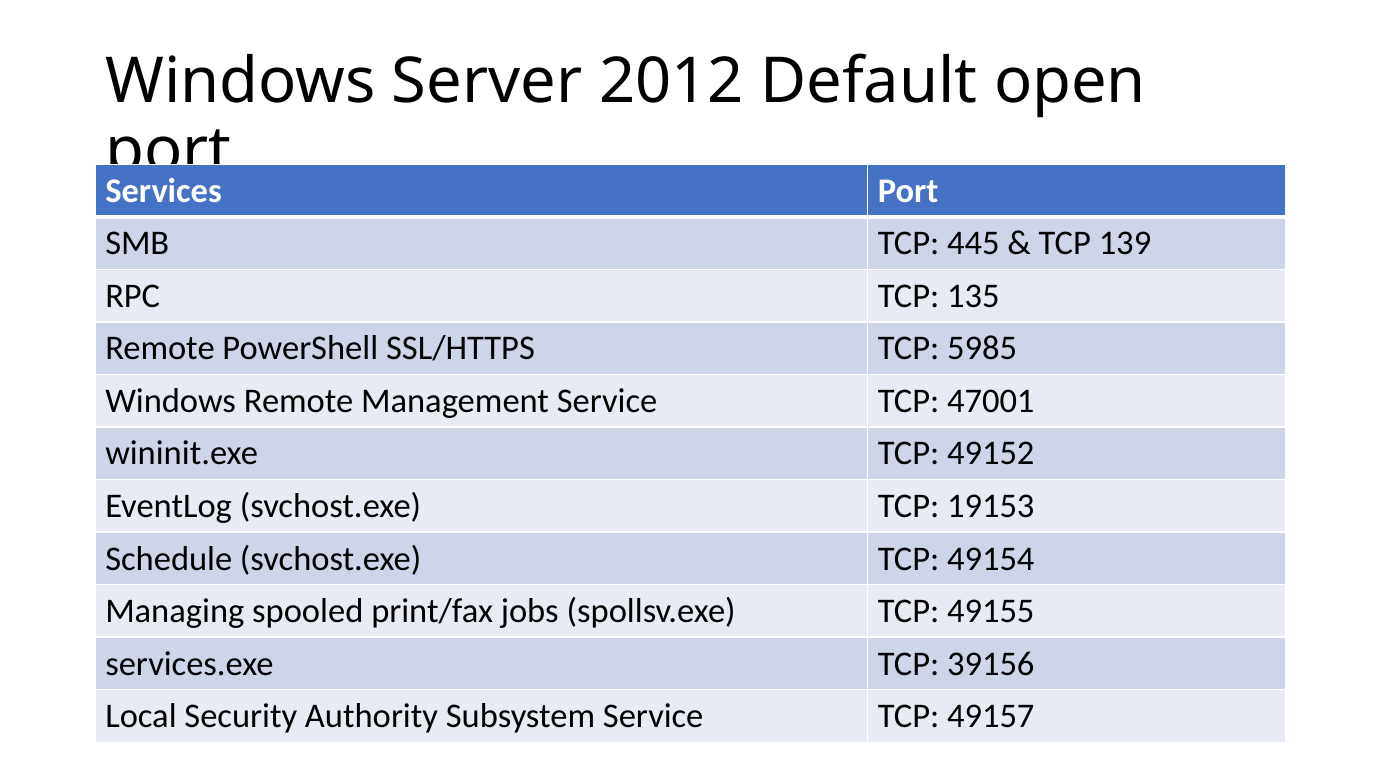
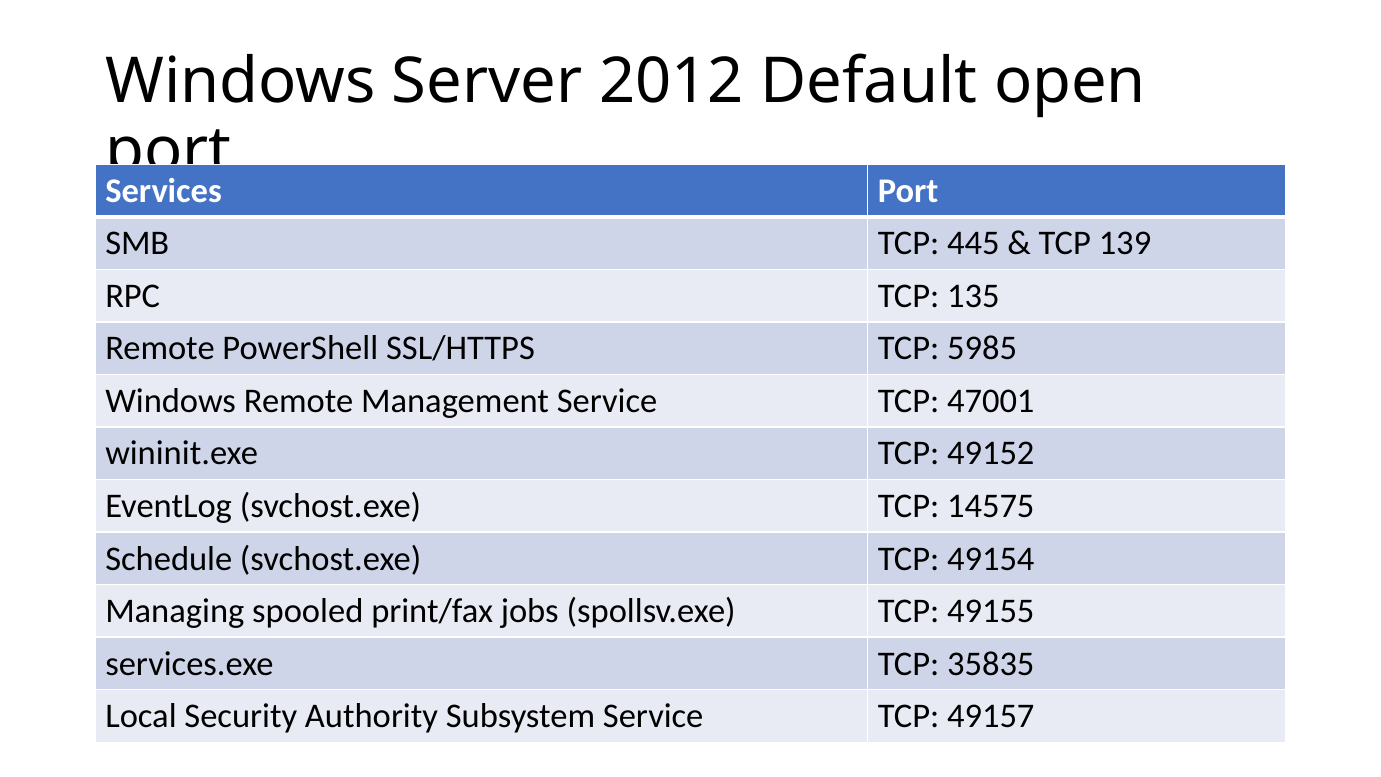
19153: 19153 -> 14575
39156: 39156 -> 35835
